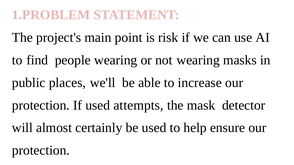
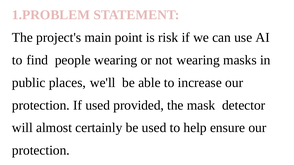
attempts: attempts -> provided
